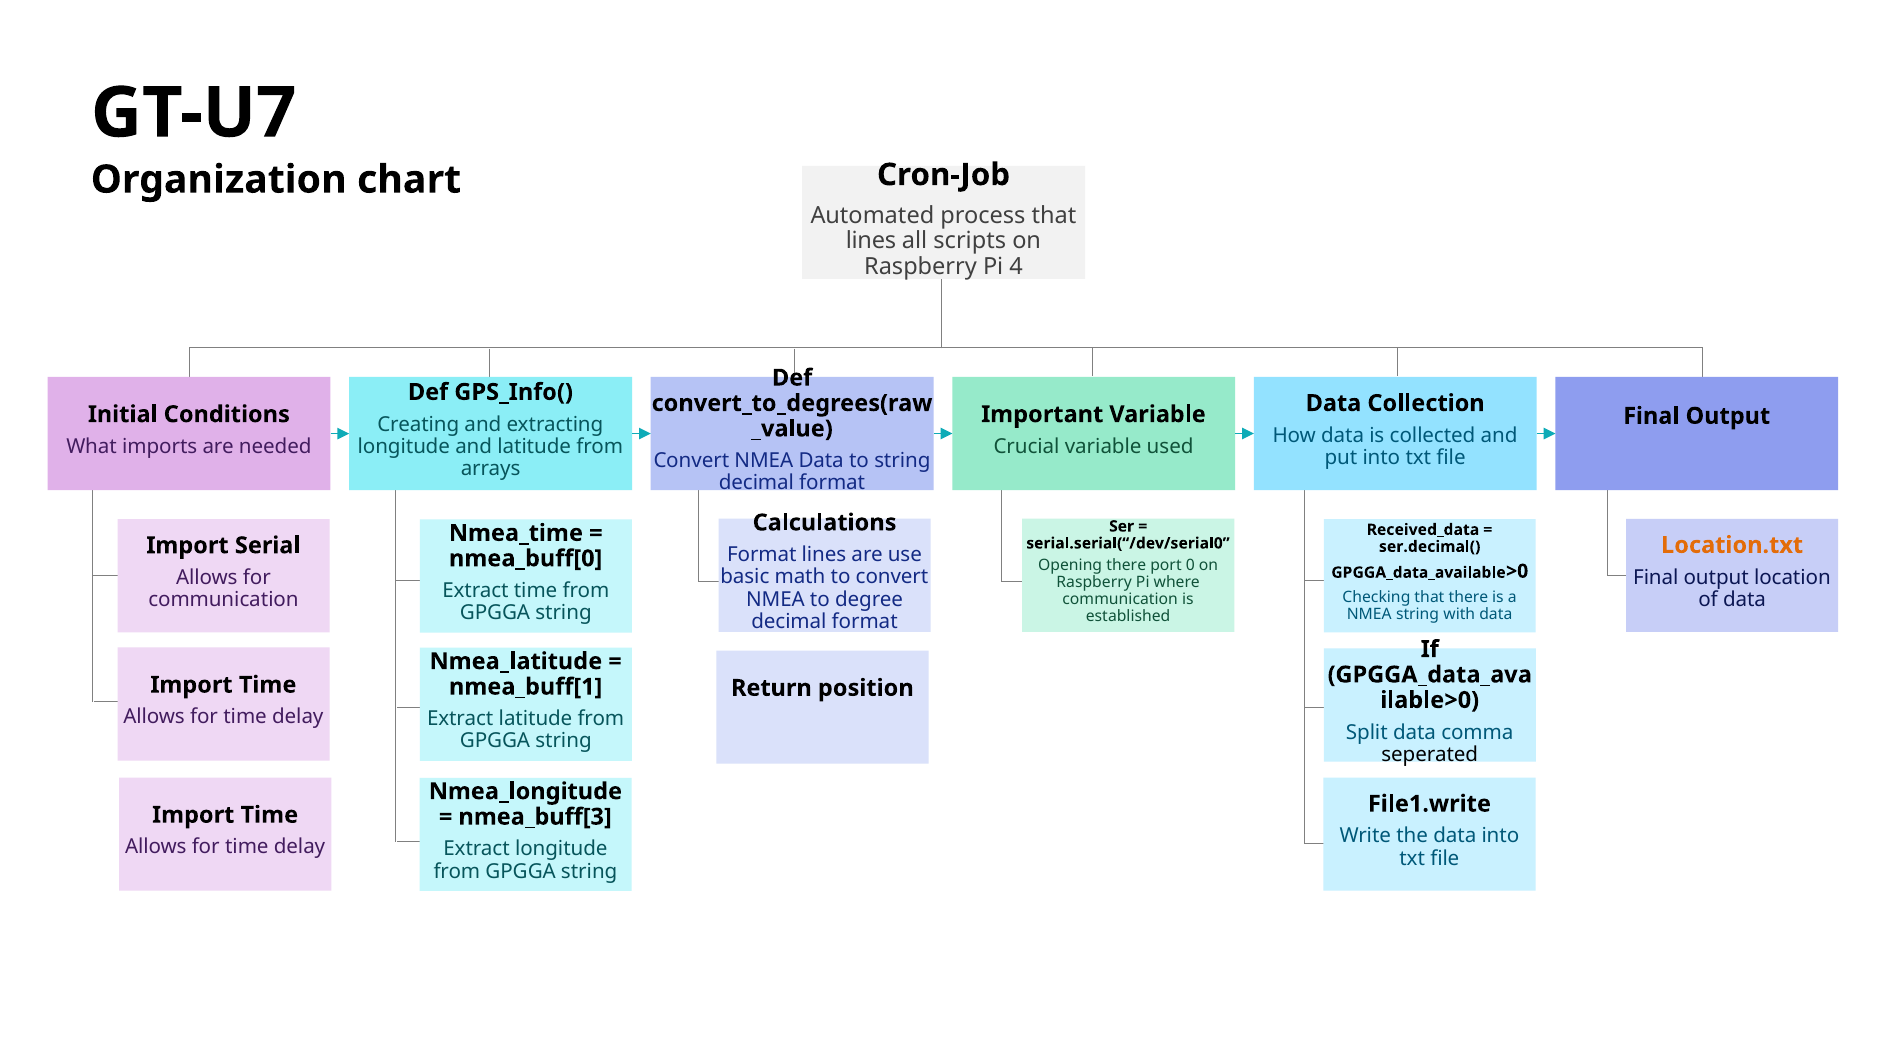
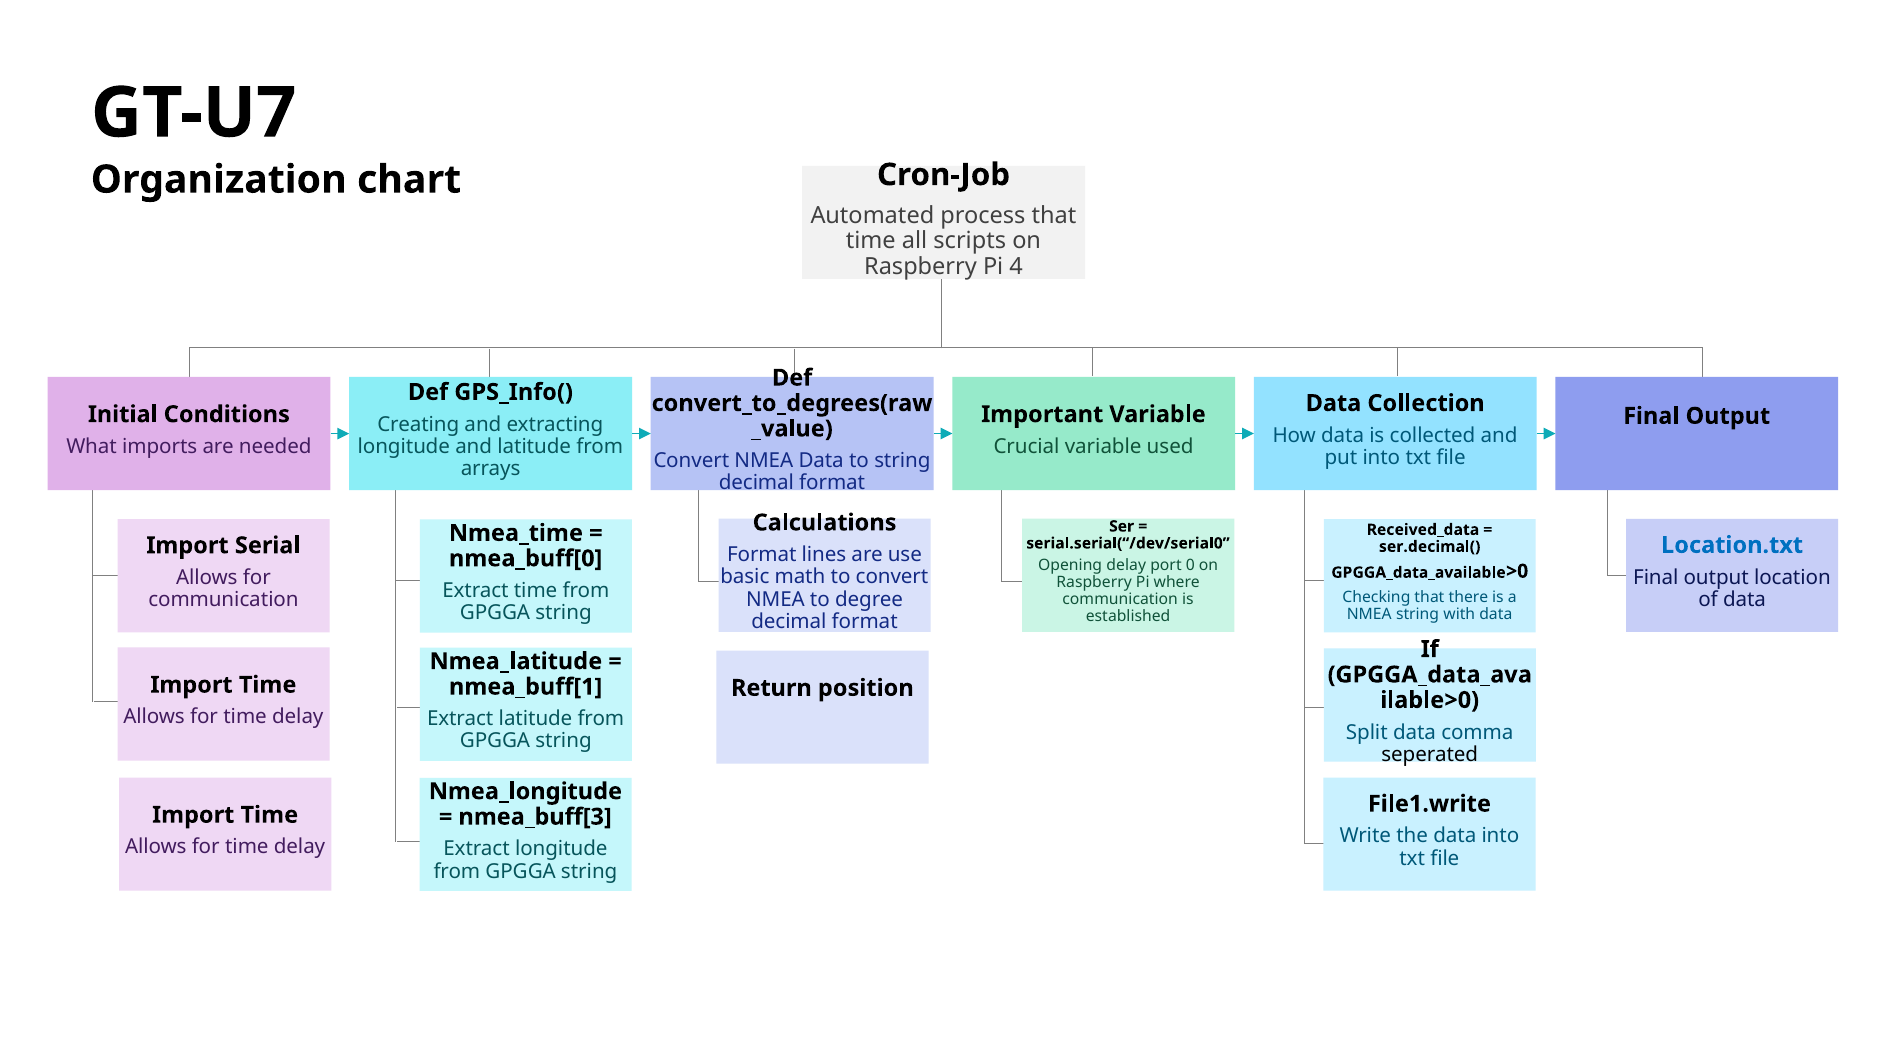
lines at (871, 241): lines -> time
Location.txt colour: orange -> blue
Opening there: there -> delay
